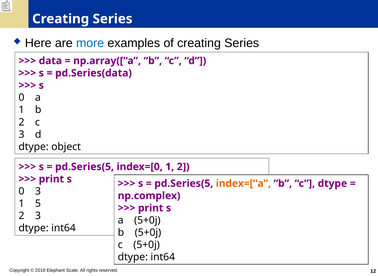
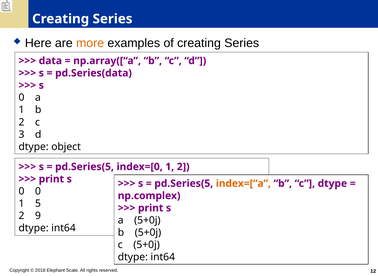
more colour: blue -> orange
0 3: 3 -> 0
2 3: 3 -> 9
